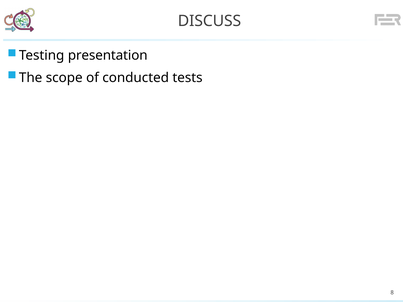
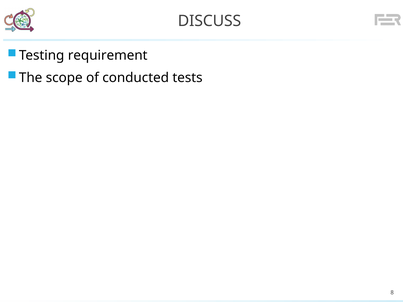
presentation: presentation -> requirement
